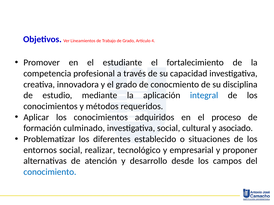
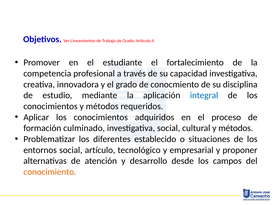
cultural y asociado: asociado -> métodos
social realizar: realizar -> artículo
conocimiento colour: blue -> orange
